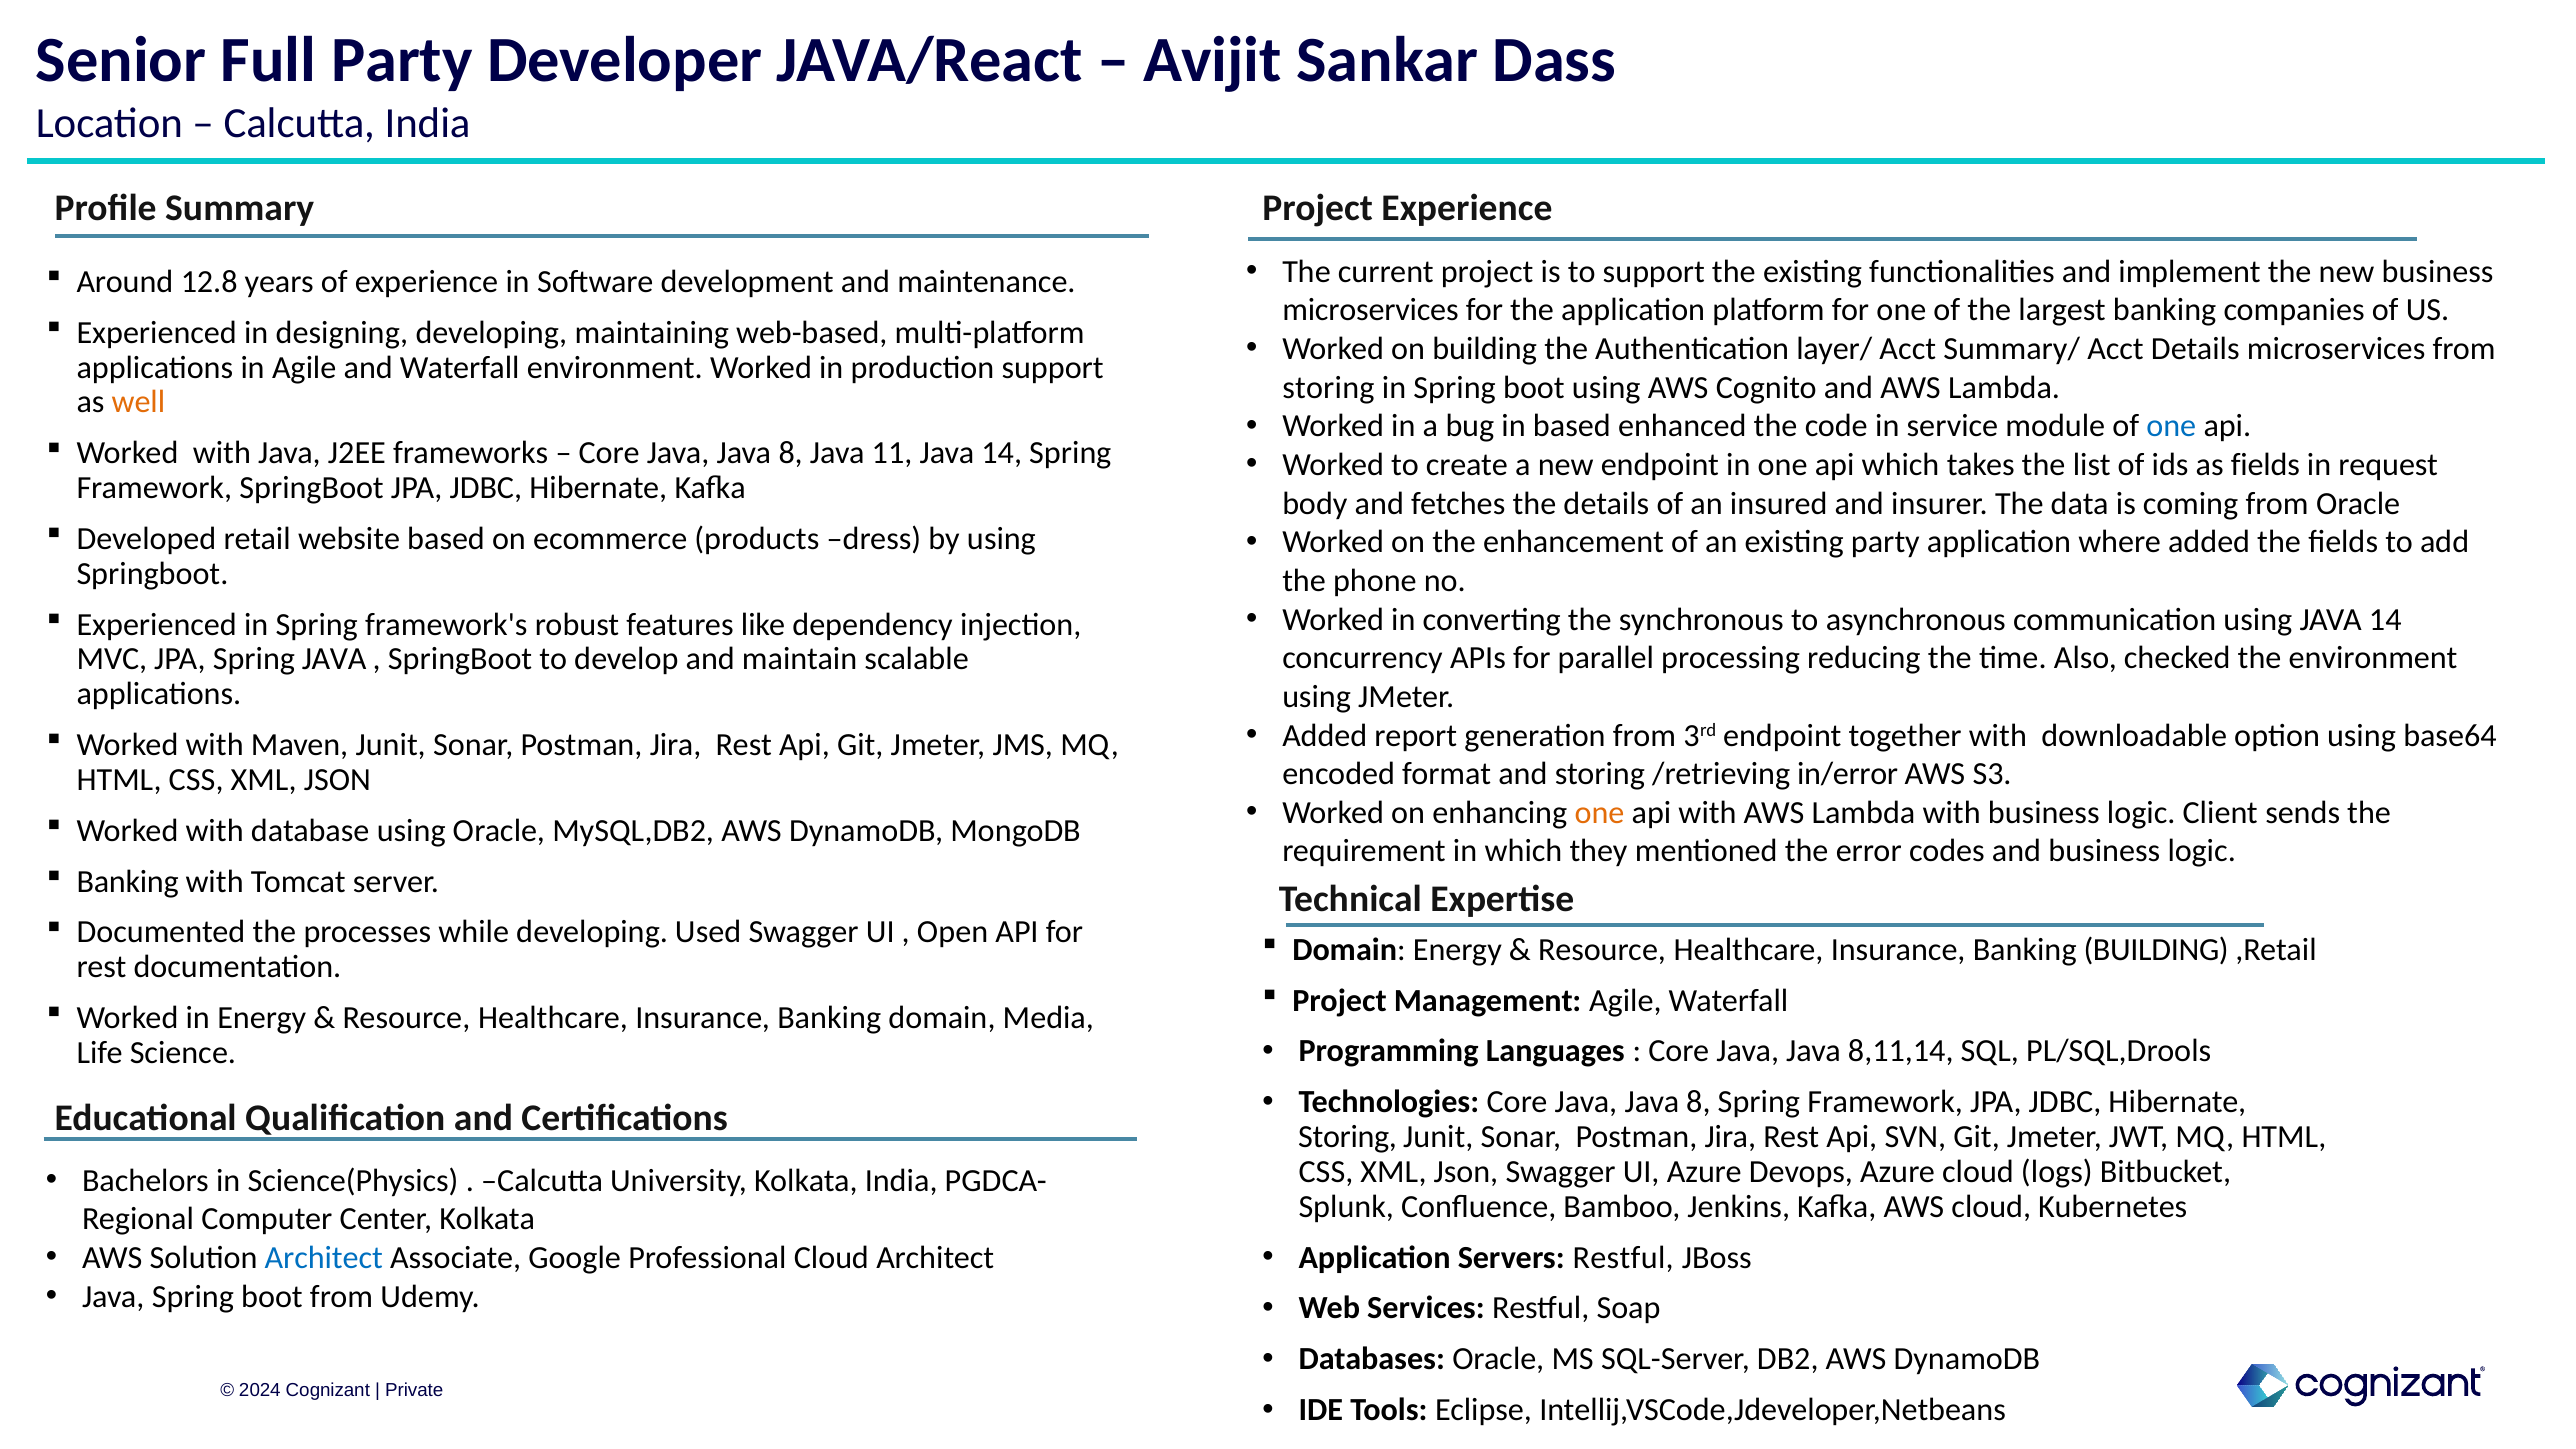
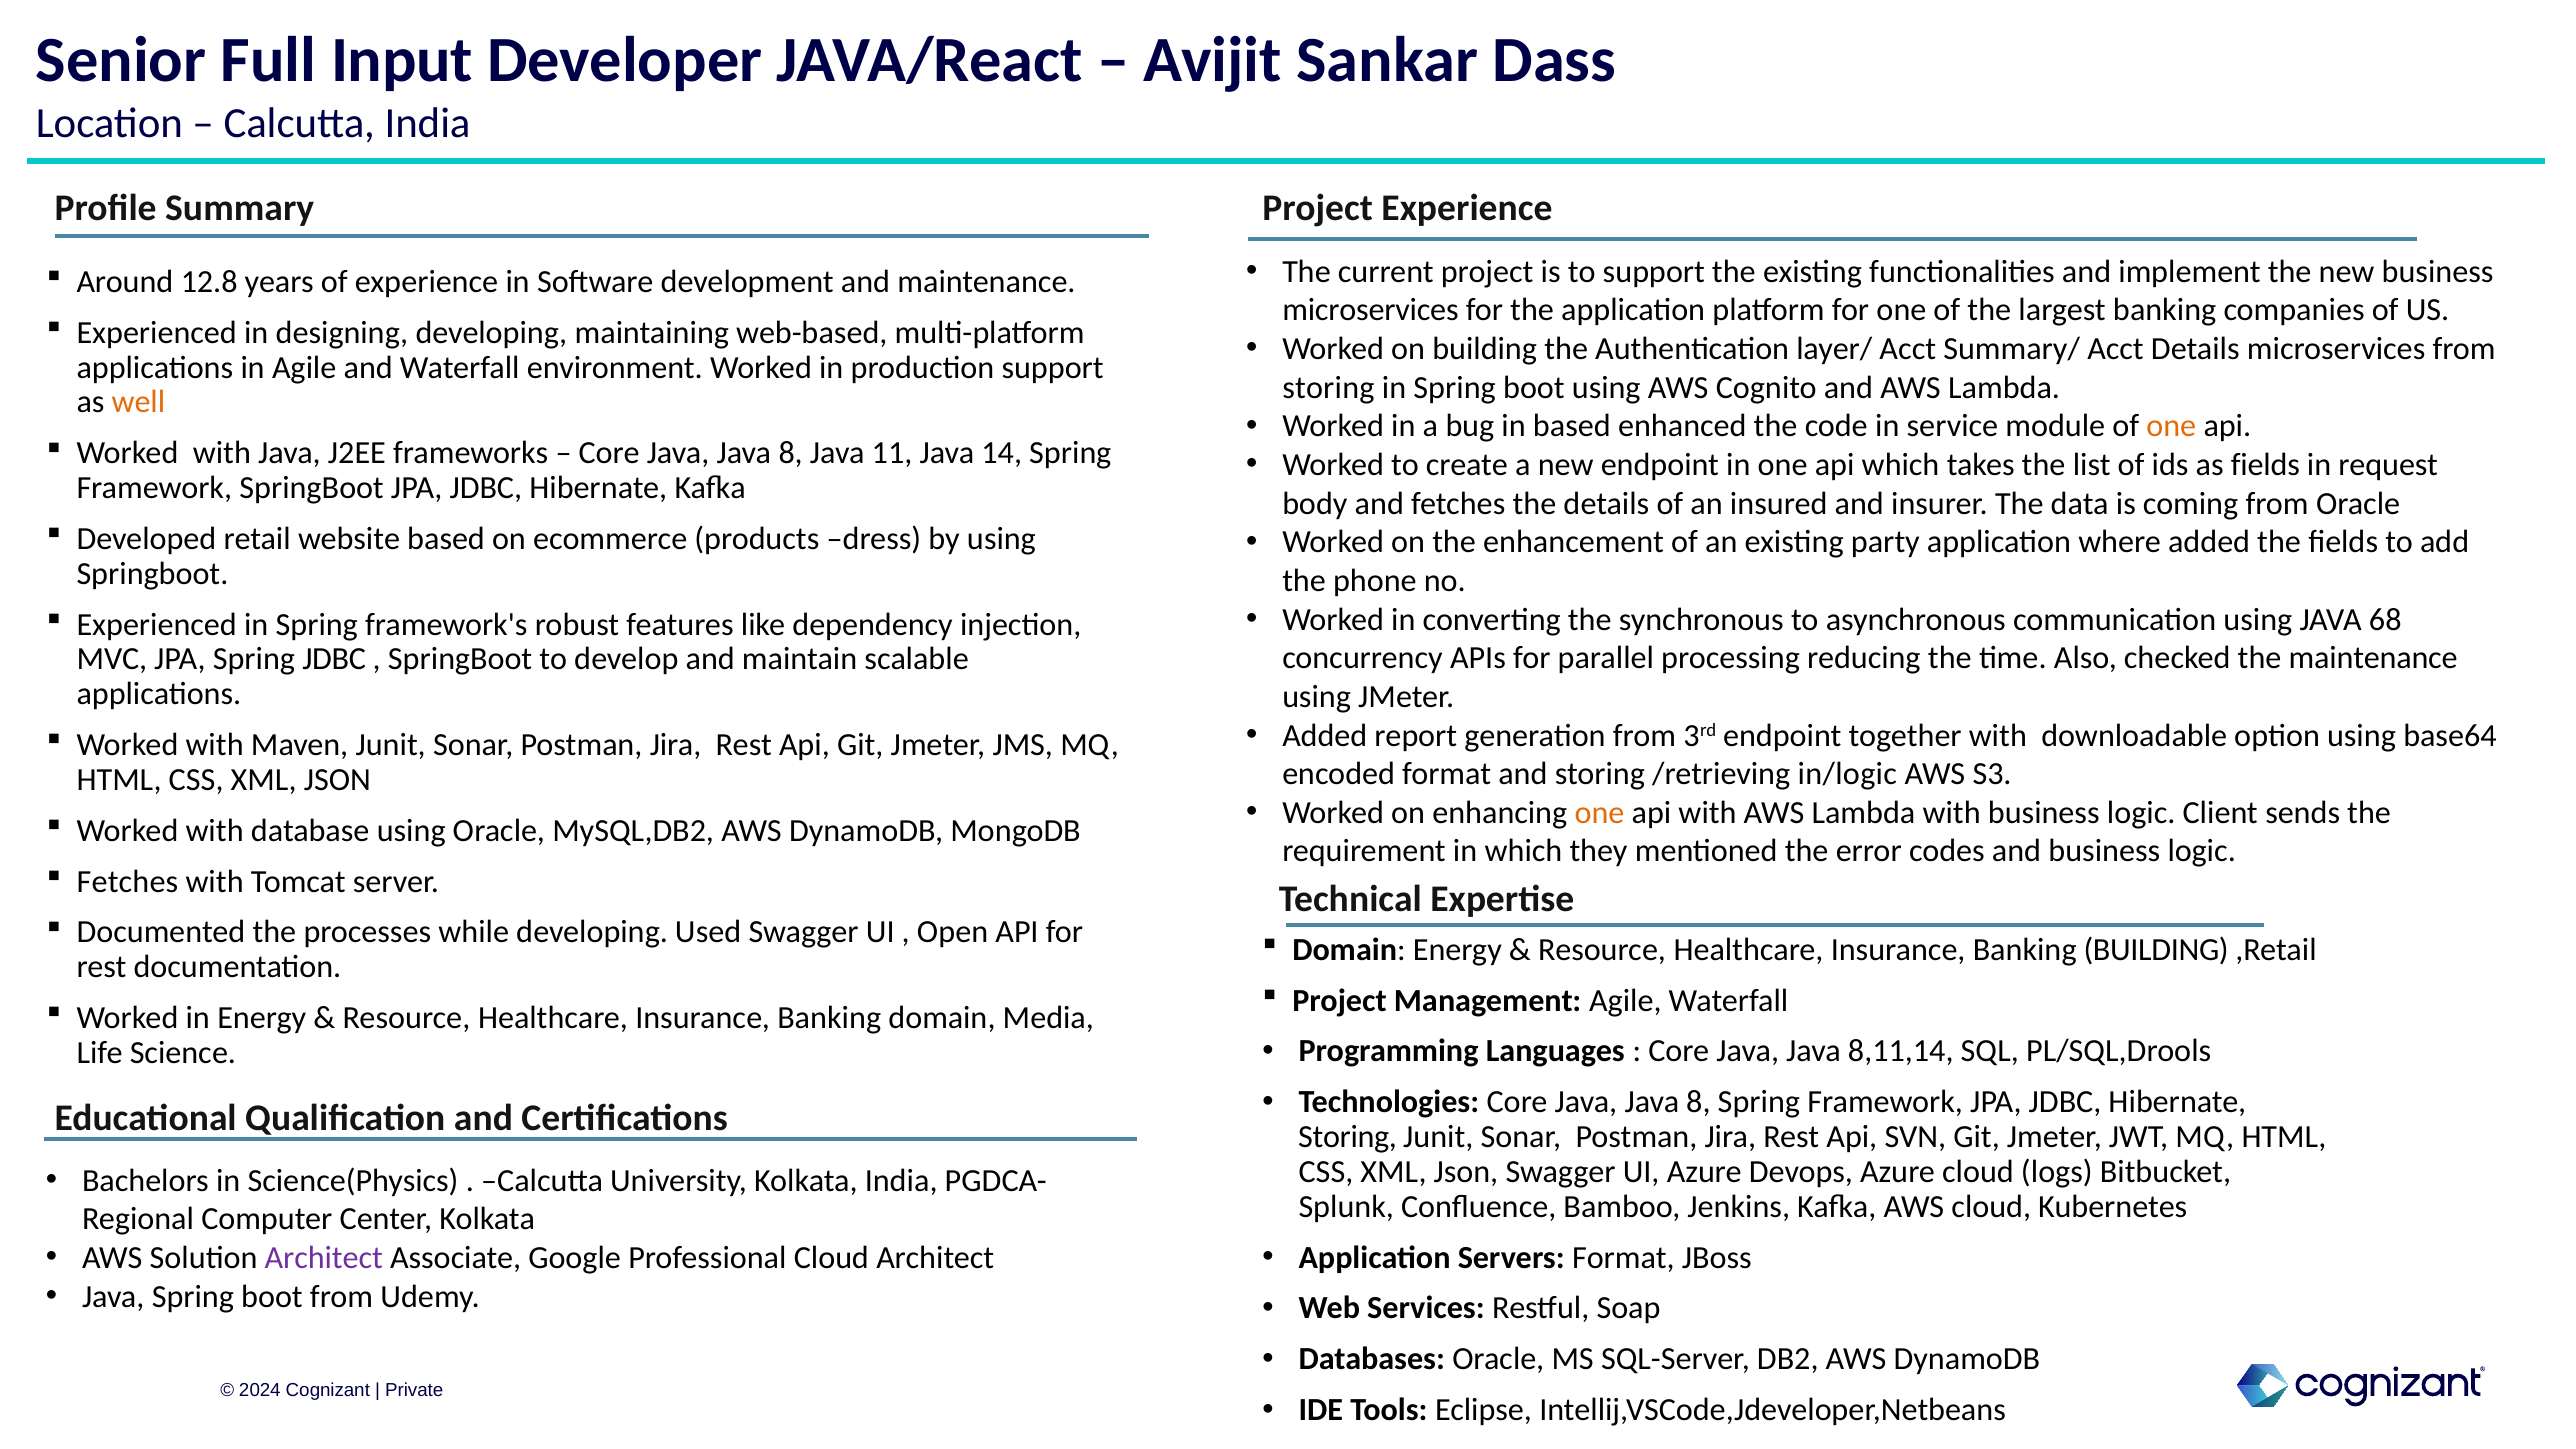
Full Party: Party -> Input
one at (2171, 426) colour: blue -> orange
using JAVA 14: 14 -> 68
the environment: environment -> maintenance
Spring JAVA: JAVA -> JDBC
in/error: in/error -> in/logic
Banking at (128, 881): Banking -> Fetches
Architect at (324, 1258) colour: blue -> purple
Servers Restful: Restful -> Format
